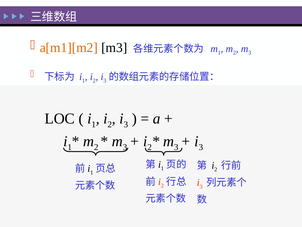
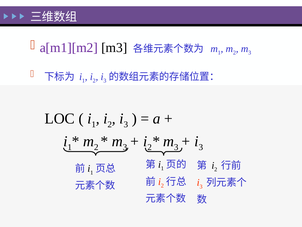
a[m1][m2 colour: orange -> purple
